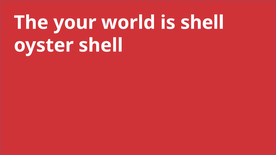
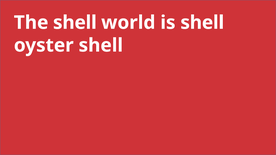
The your: your -> shell
